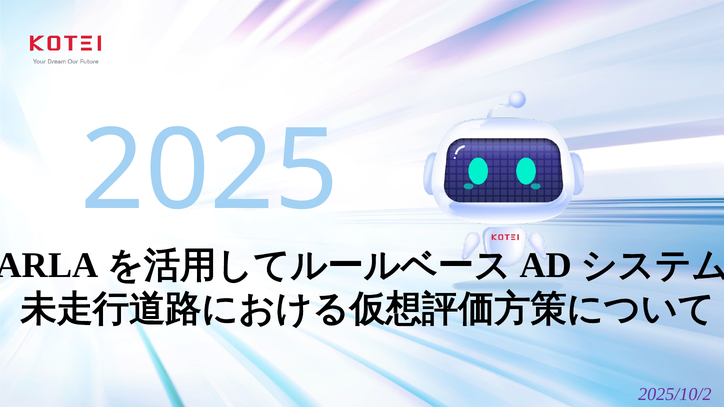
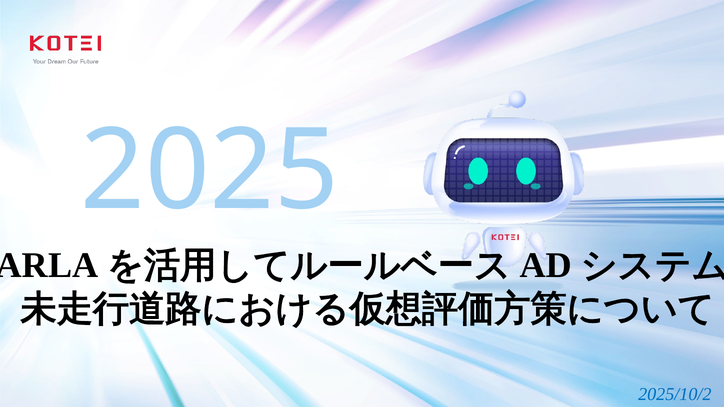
2025/10/2 colour: purple -> blue
